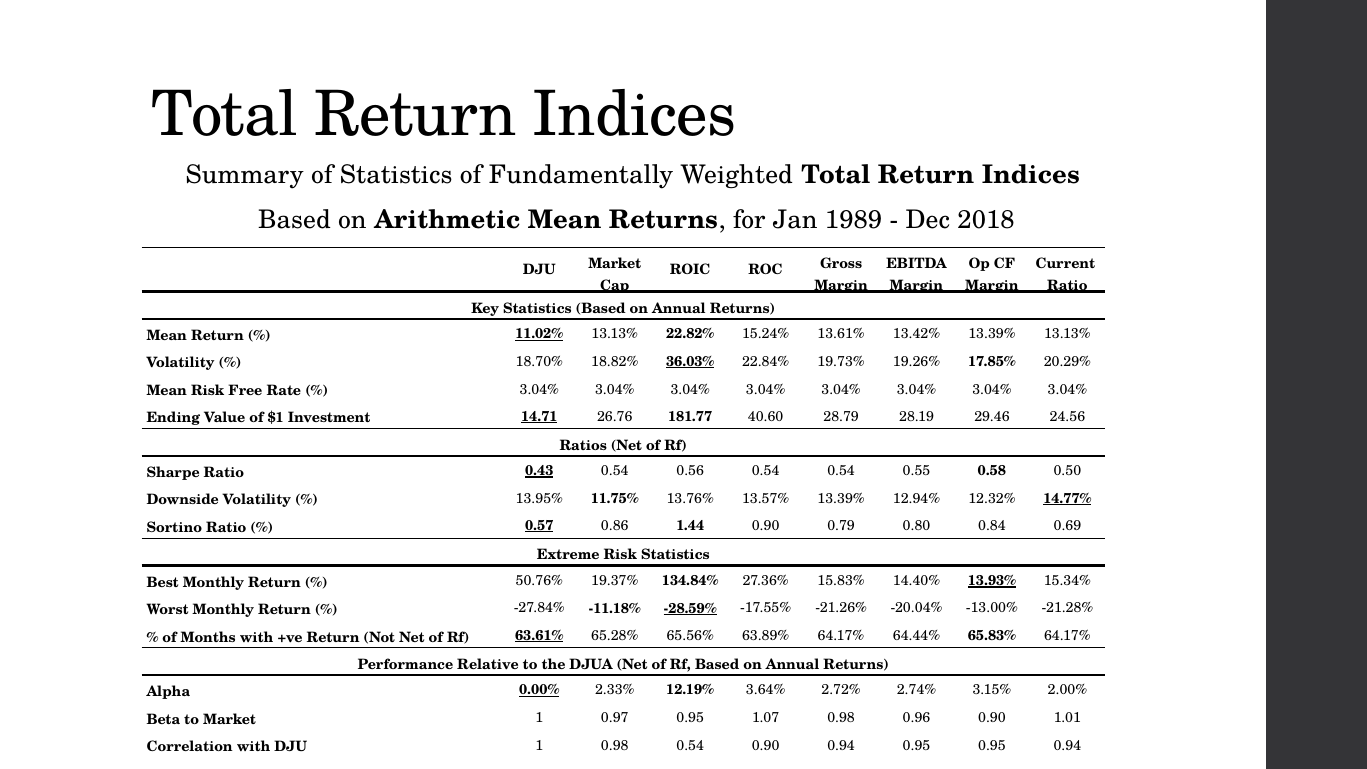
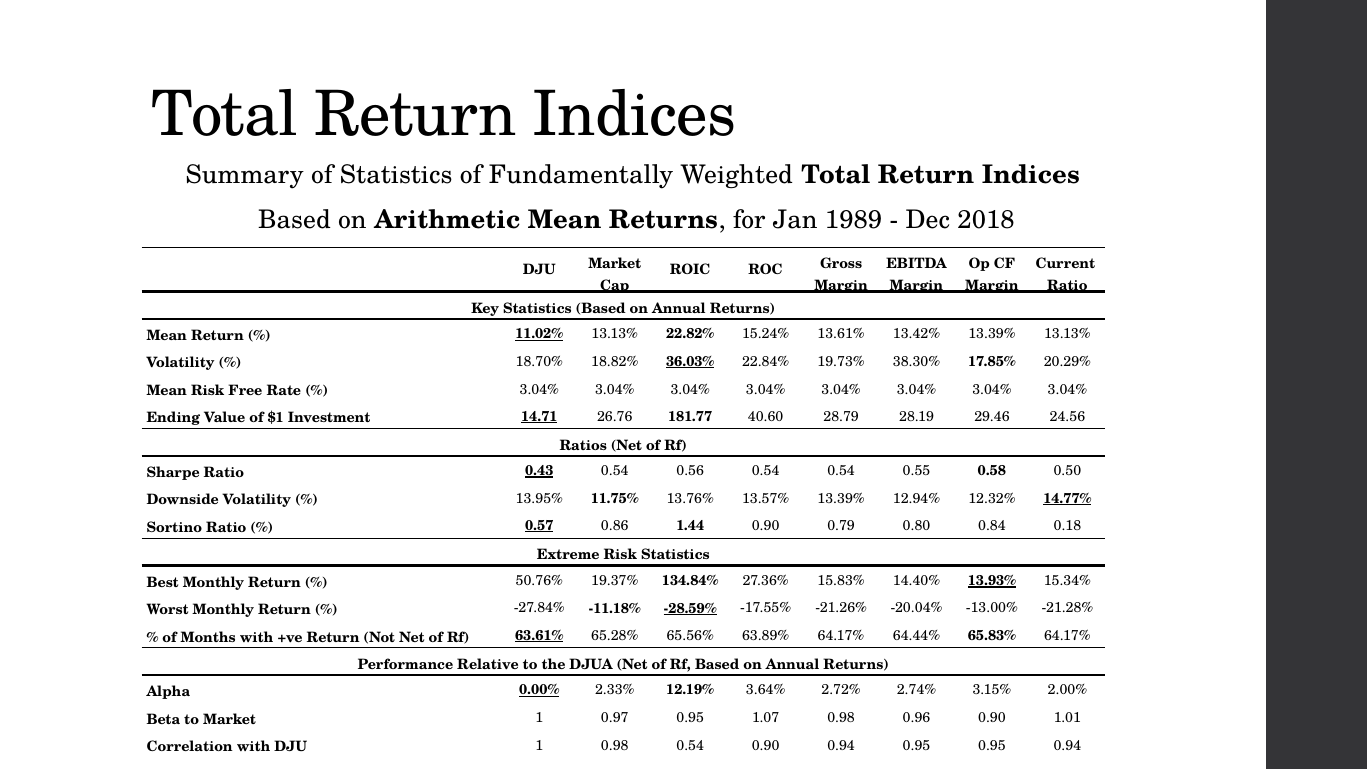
19.26%: 19.26% -> 38.30%
0.69: 0.69 -> 0.18
